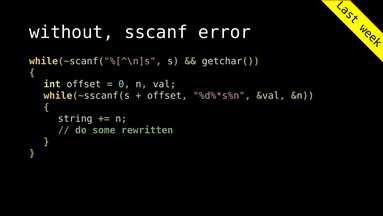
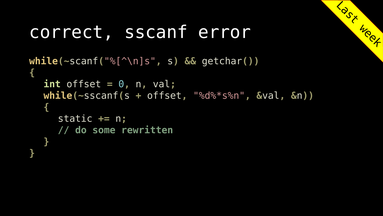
without: without -> correct
string: string -> static
